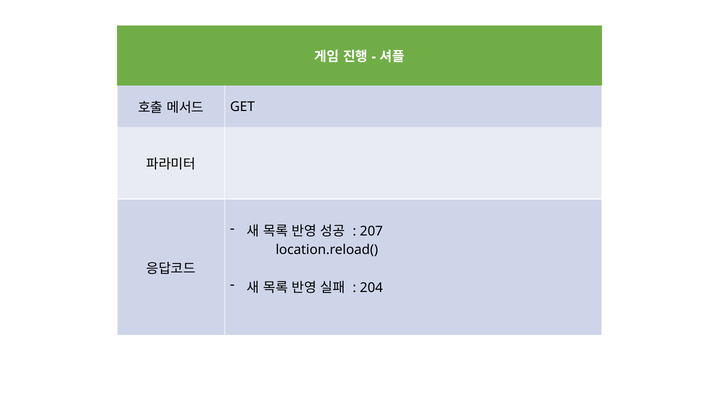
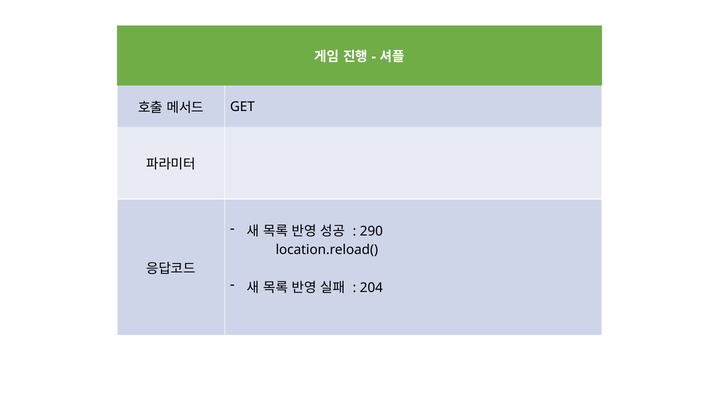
207: 207 -> 290
